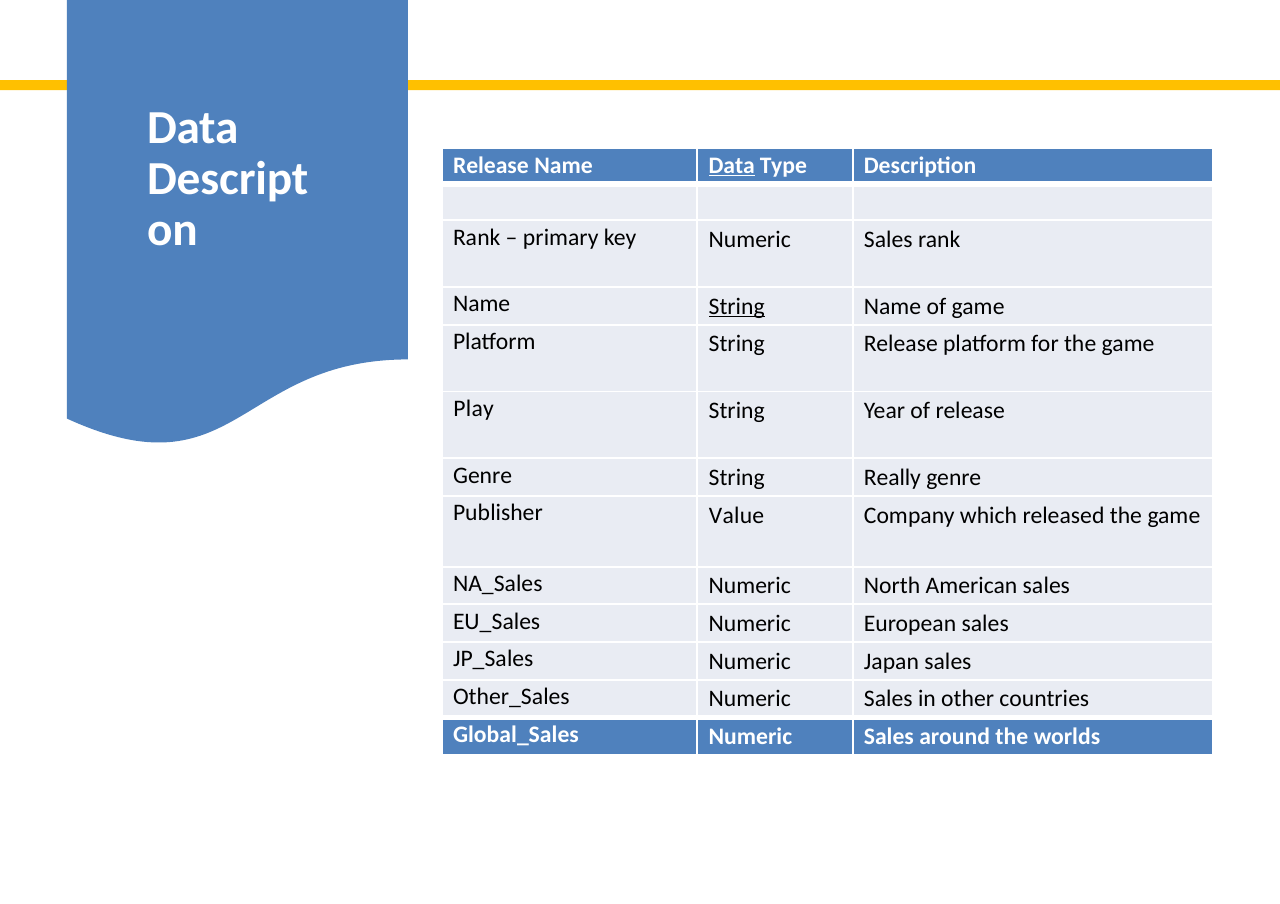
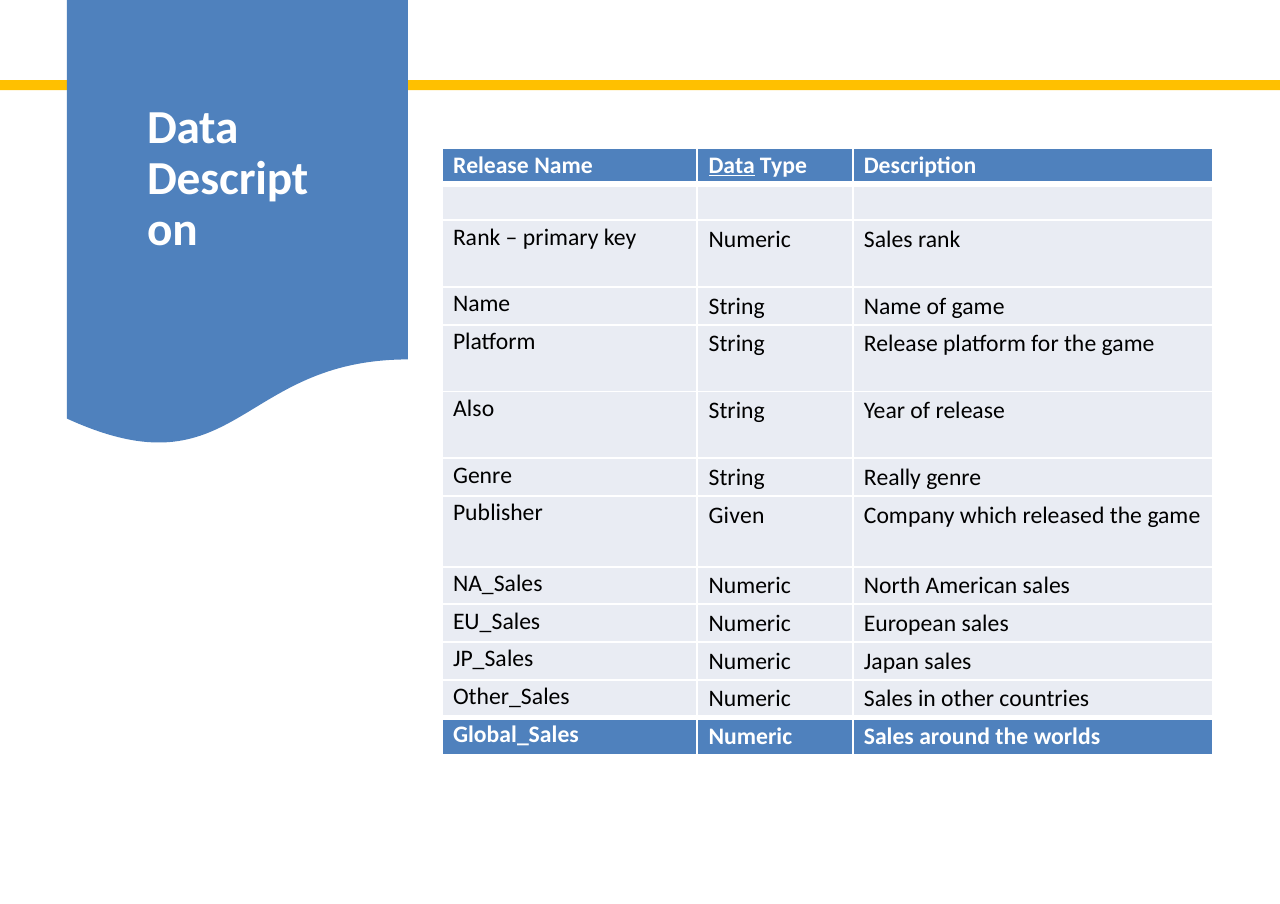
String at (737, 306) underline: present -> none
Play: Play -> Also
Value: Value -> Given
